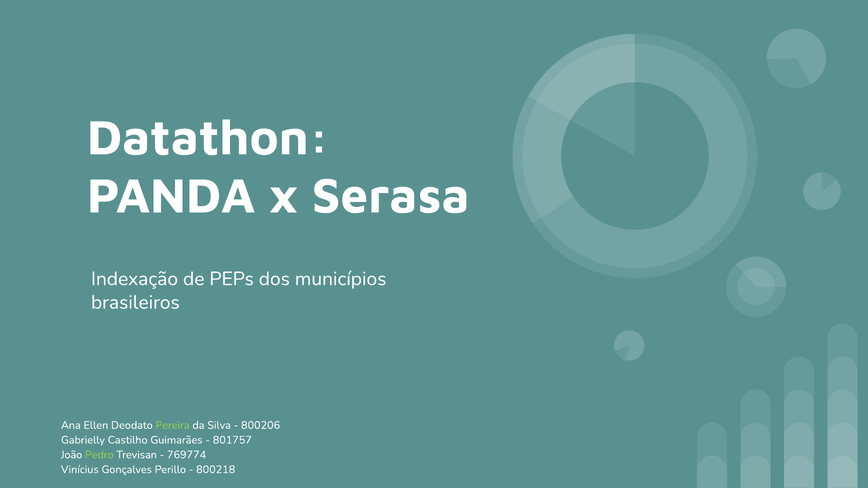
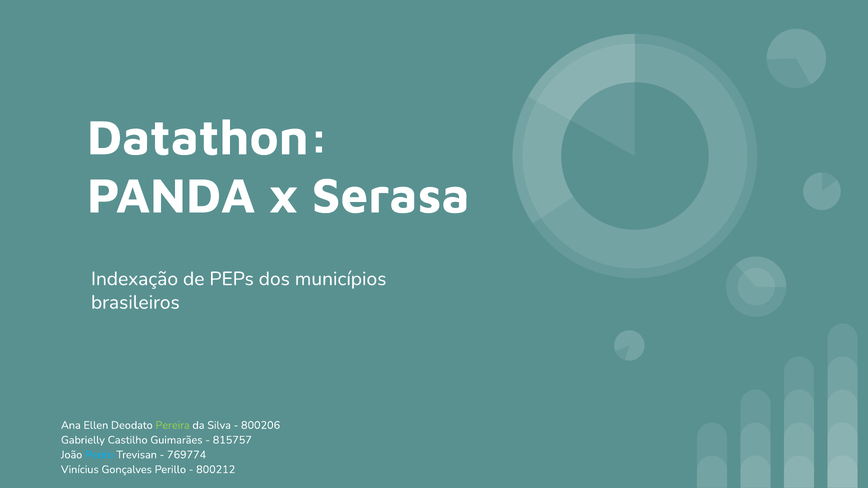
801757: 801757 -> 815757
Pedro colour: light green -> light blue
800218: 800218 -> 800212
